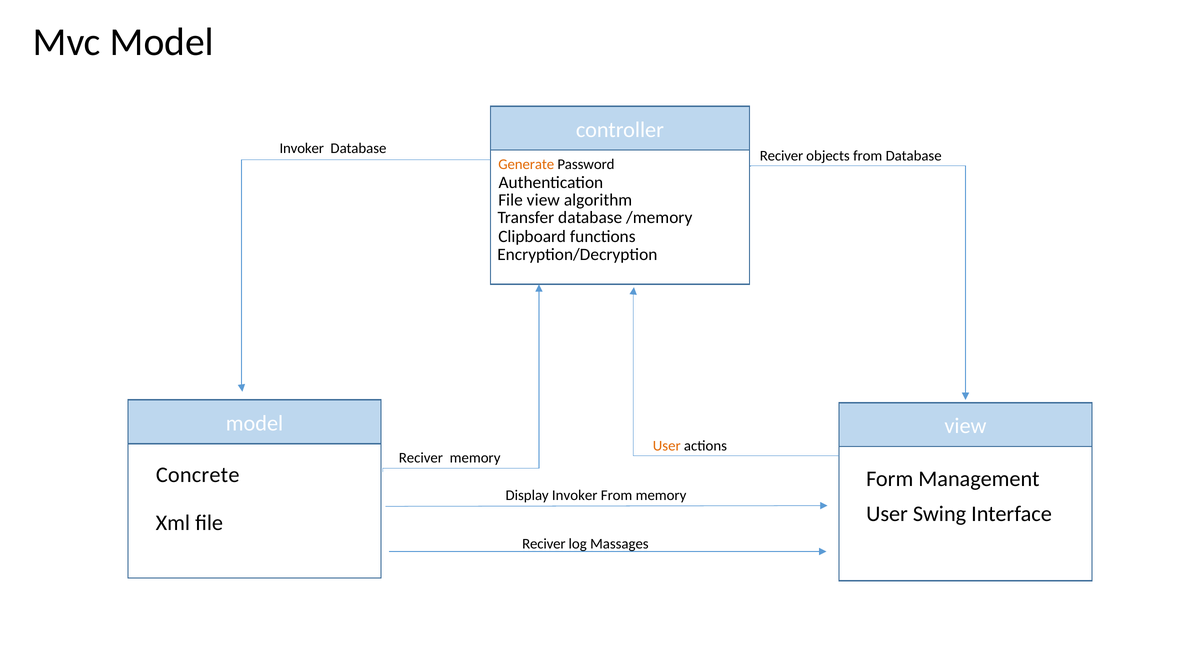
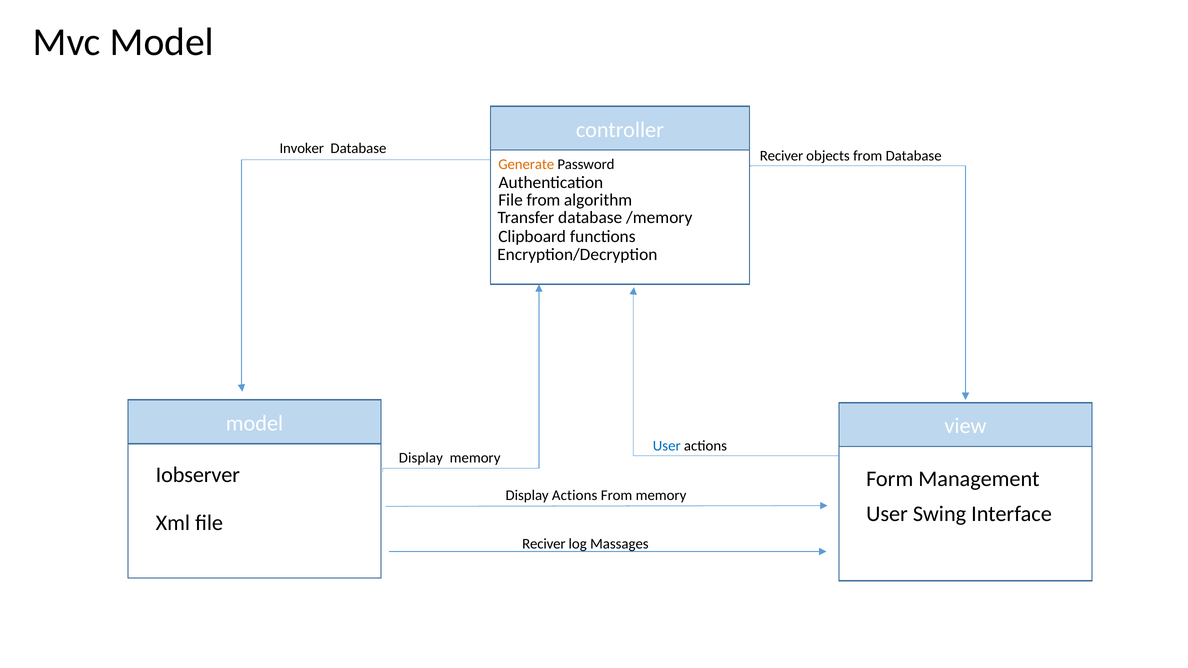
File view: view -> from
User at (667, 446) colour: orange -> blue
Reciver at (421, 458): Reciver -> Display
Concrete: Concrete -> Iobserver
Display Invoker: Invoker -> Actions
